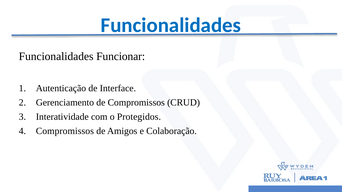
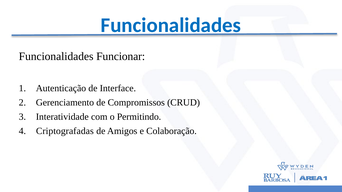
Protegidos: Protegidos -> Permitindo
Compromissos at (65, 131): Compromissos -> Criptografadas
